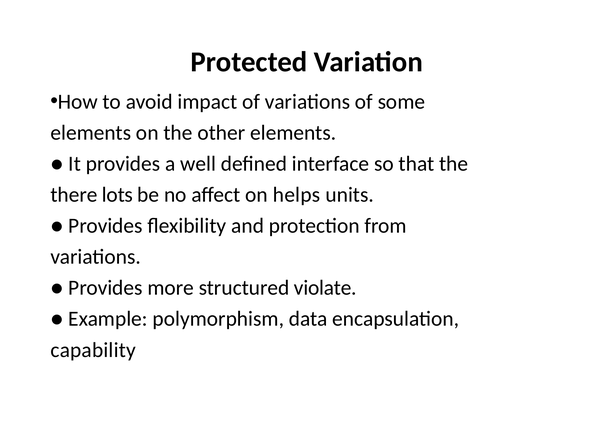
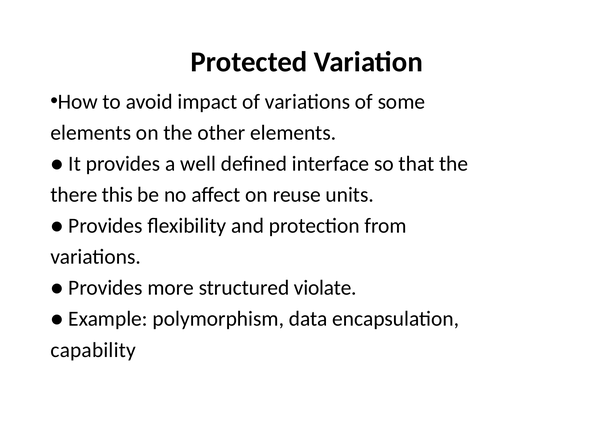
lots: lots -> this
helps: helps -> reuse
